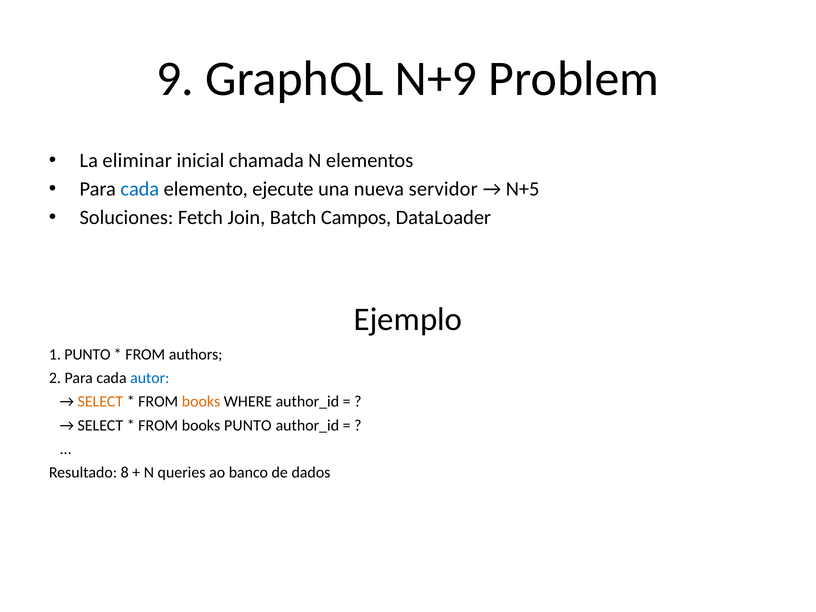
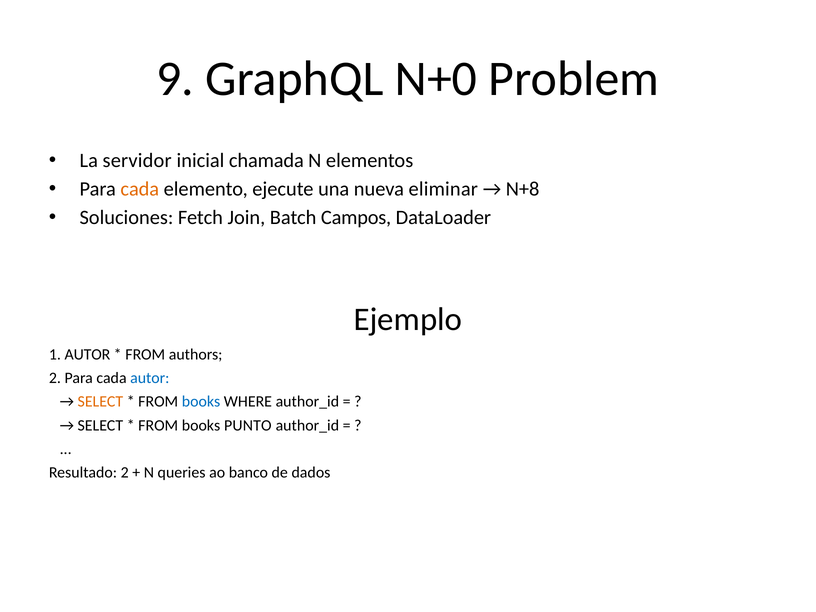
N+9: N+9 -> N+0
eliminar: eliminar -> servidor
cada at (140, 189) colour: blue -> orange
servidor: servidor -> eliminar
N+5: N+5 -> N+8
1 PUNTO: PUNTO -> AUTOR
books at (201, 402) colour: orange -> blue
Resultado 8: 8 -> 2
